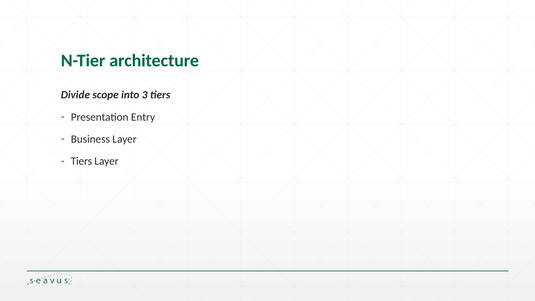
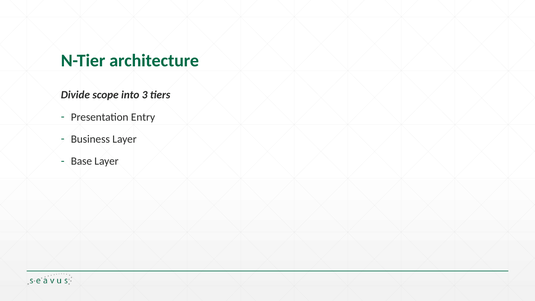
Tiers at (81, 161): Tiers -> Base
